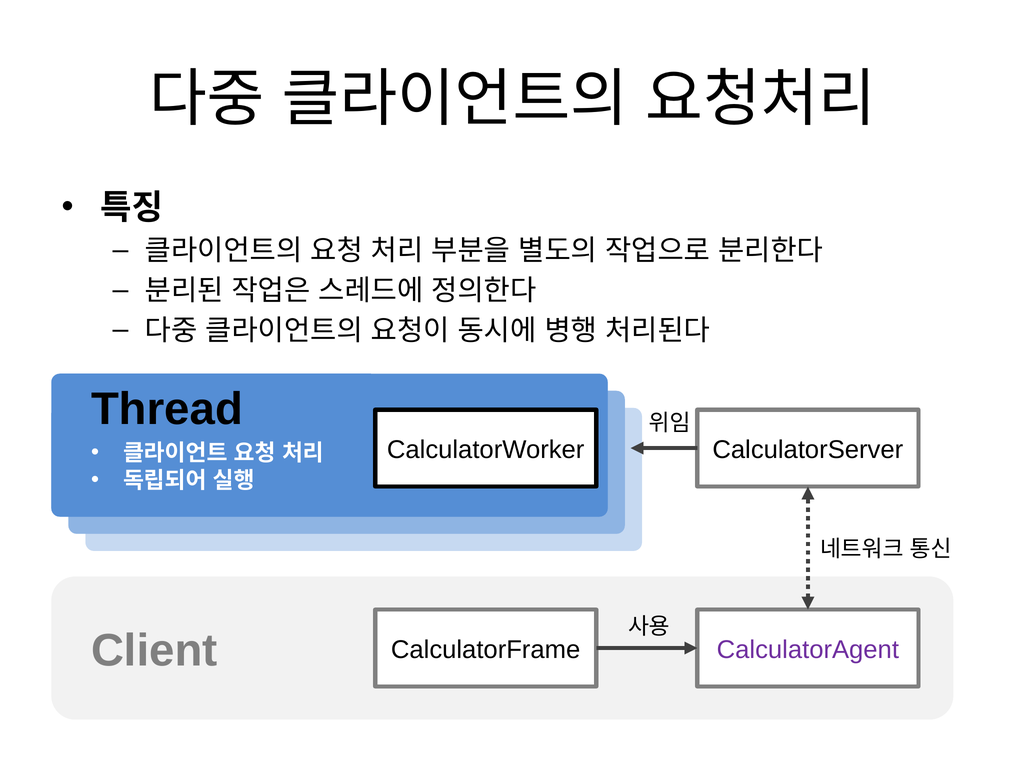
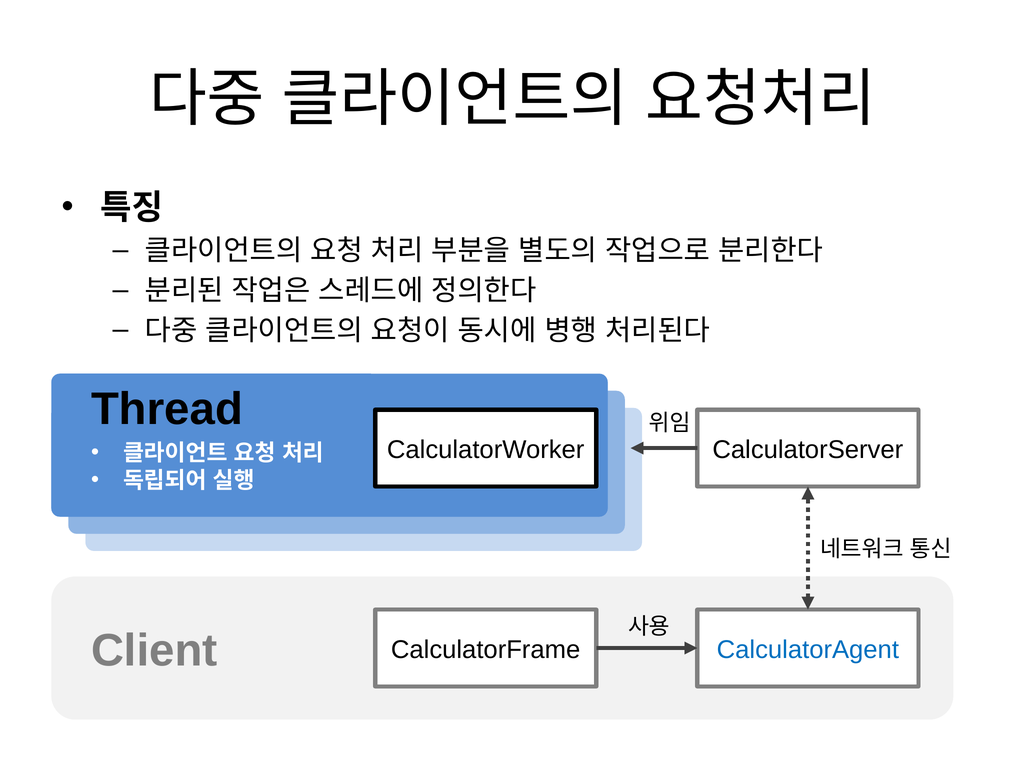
CalculatorAgent colour: purple -> blue
